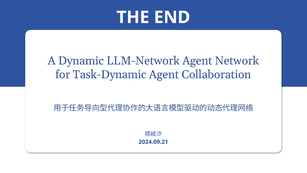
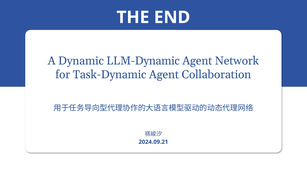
LLM-Network: LLM-Network -> LLM-Dynamic
